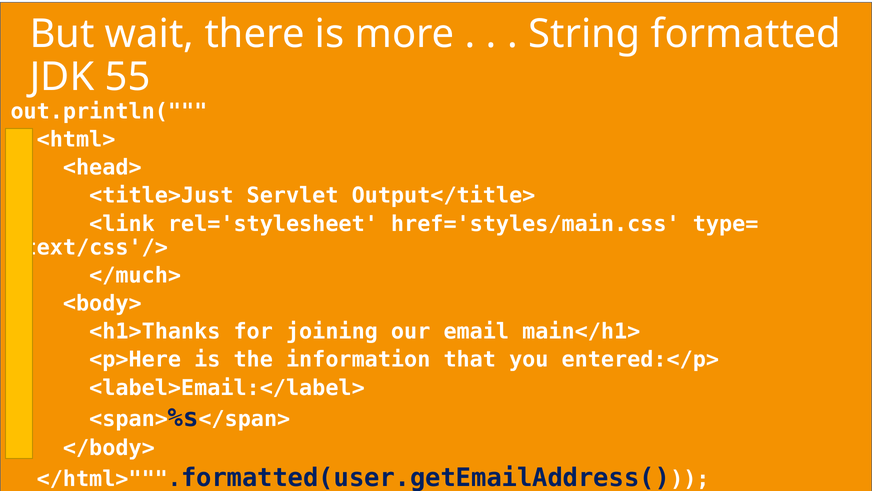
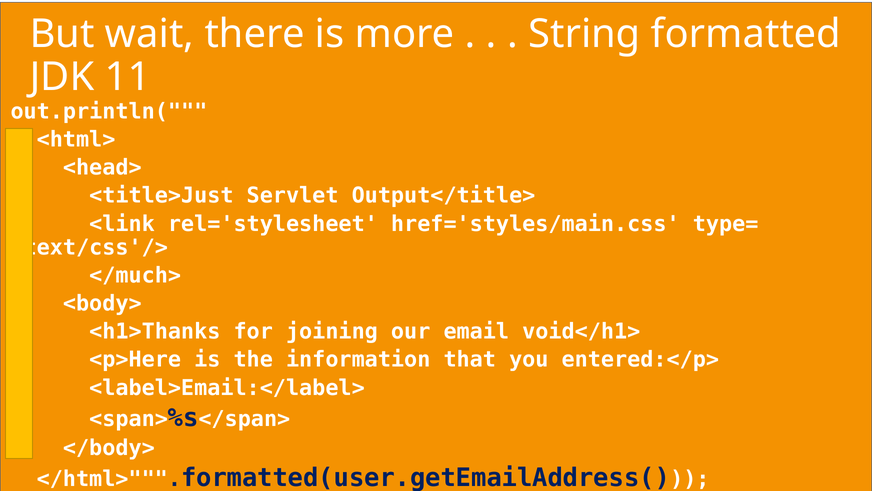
55: 55 -> 11
main</h1>: main</h1> -> void</h1>
